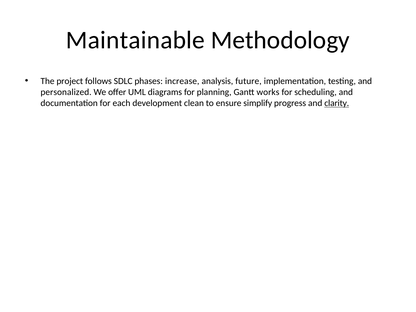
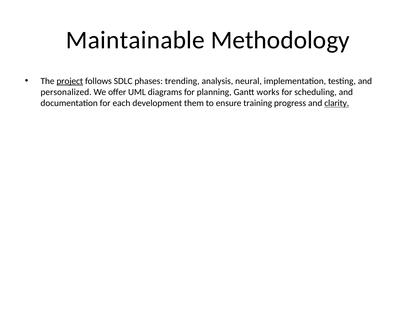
project underline: none -> present
increase: increase -> trending
future: future -> neural
clean: clean -> them
simplify: simplify -> training
